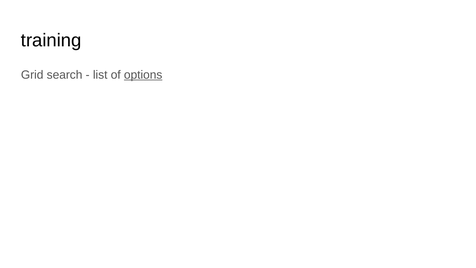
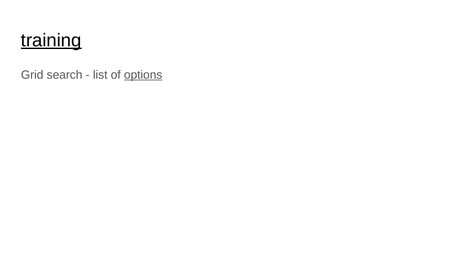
training underline: none -> present
